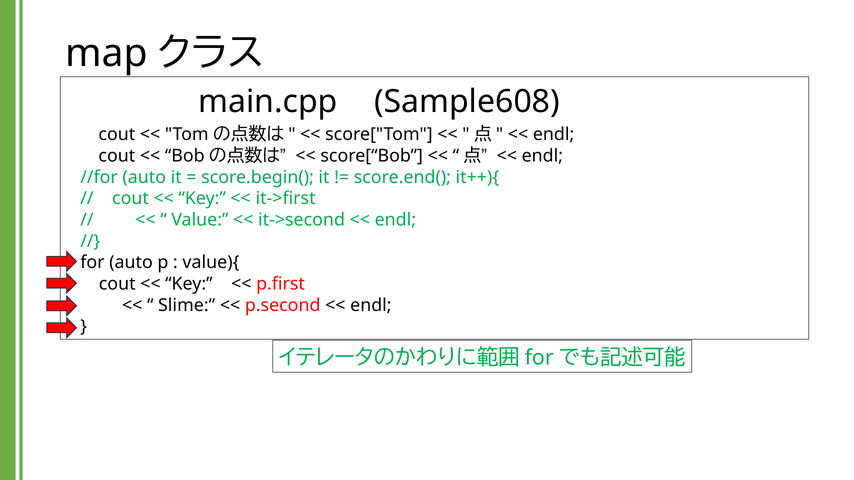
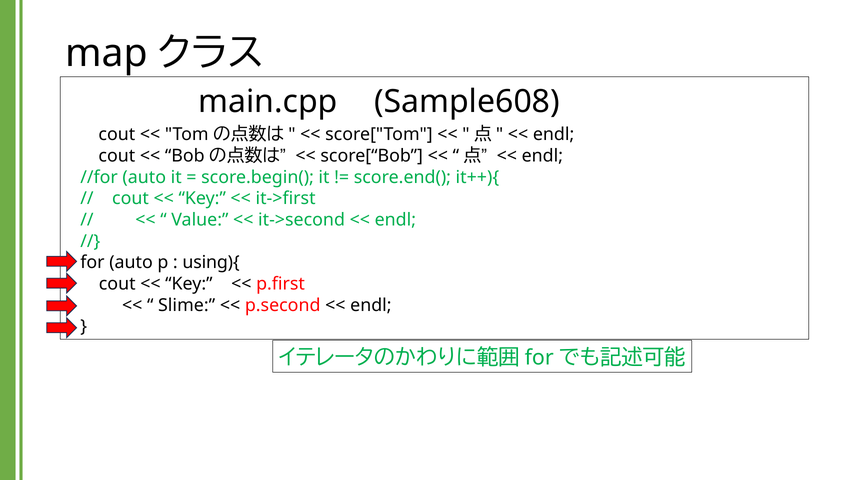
value){: value){ -> using){
